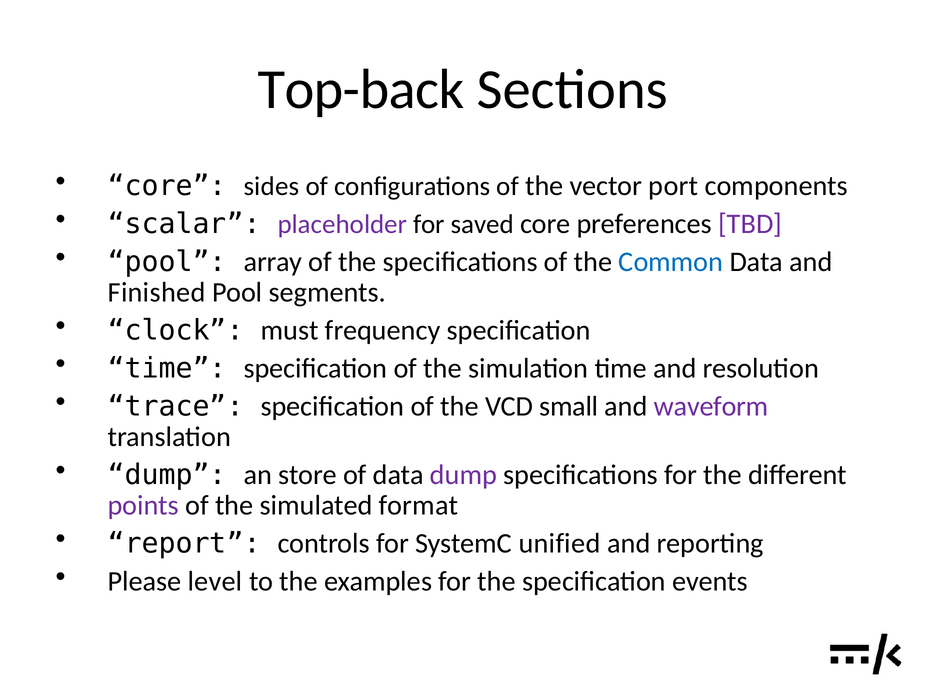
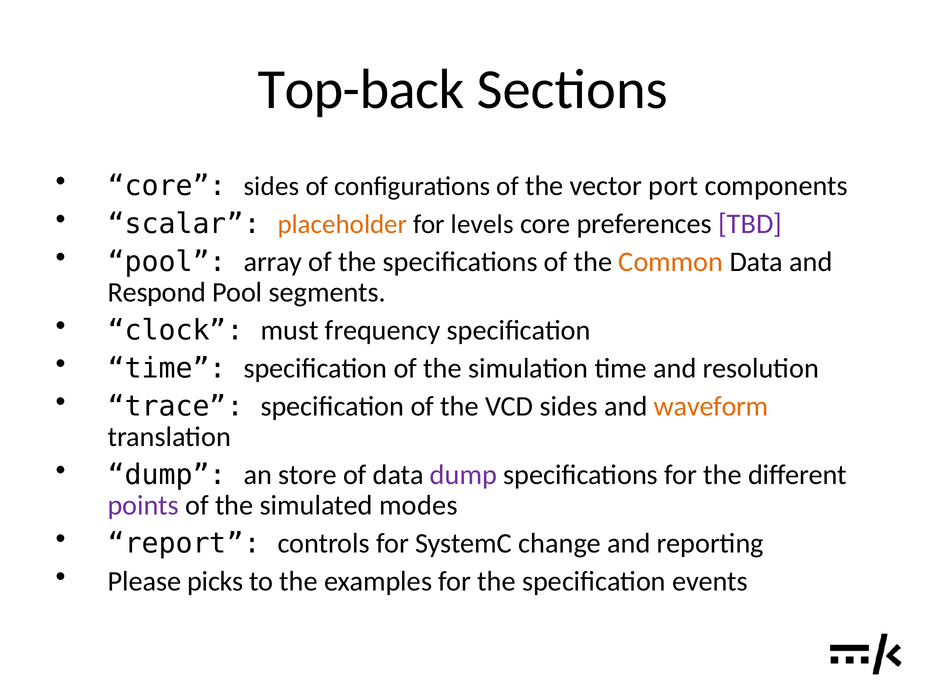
placeholder colour: purple -> orange
saved: saved -> levels
Common colour: blue -> orange
Finished: Finished -> Respond
VCD small: small -> sides
waveform colour: purple -> orange
format: format -> modes
unified: unified -> change
level: level -> picks
